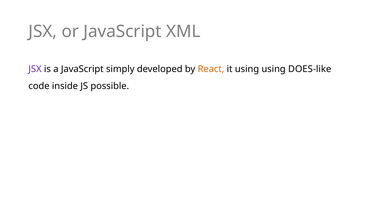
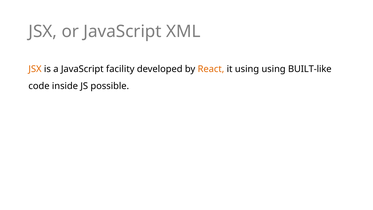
JSX at (35, 69) colour: purple -> orange
simply: simply -> facility
DOES-like: DOES-like -> BUILT-like
